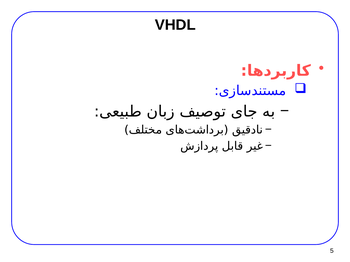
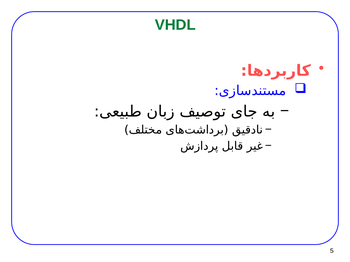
VHDL colour: black -> green
